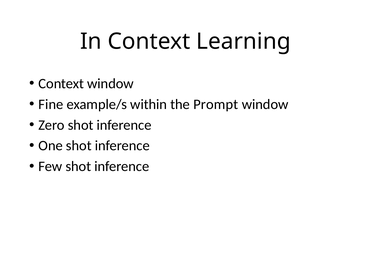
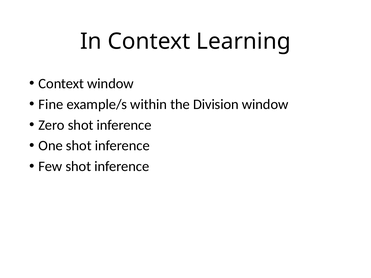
Prompt: Prompt -> Division
